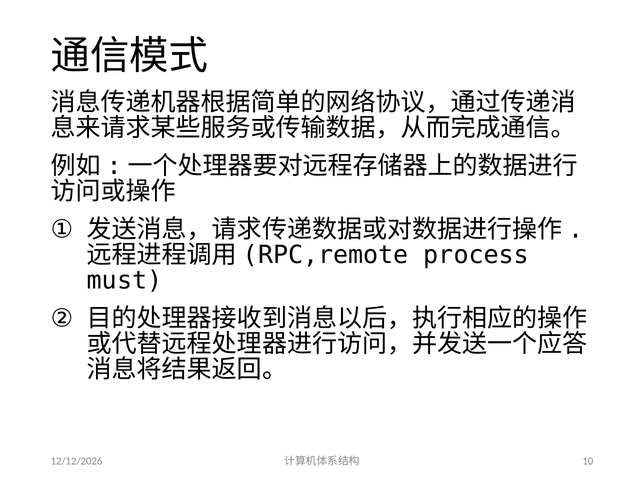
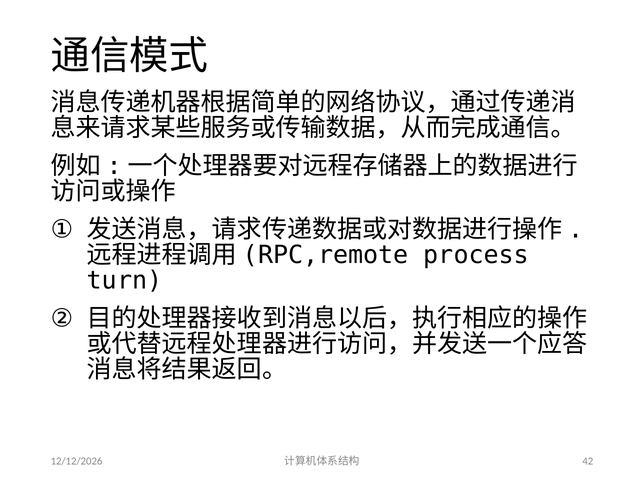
must: must -> turn
10: 10 -> 42
